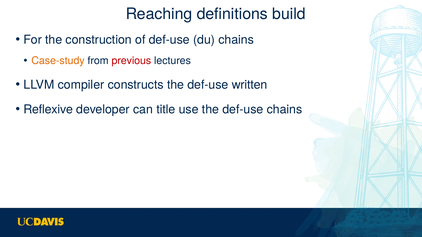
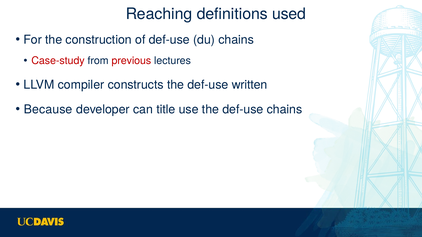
build: build -> used
Case-study colour: orange -> red
Reflexive: Reflexive -> Because
